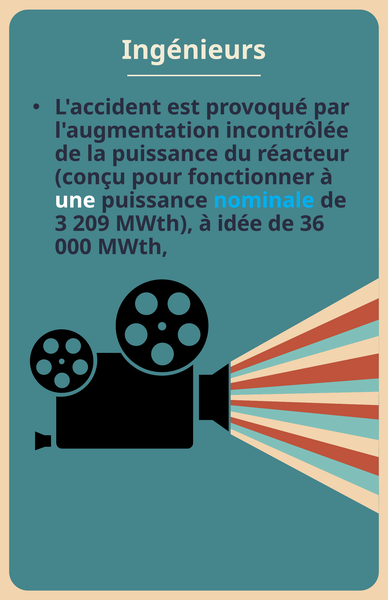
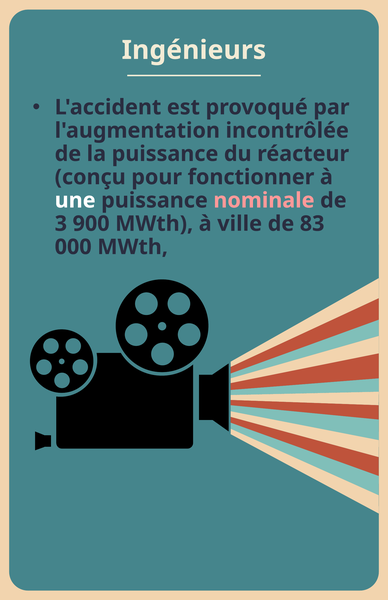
nominale colour: light blue -> pink
209: 209 -> 900
idée: idée -> ville
36: 36 -> 83
